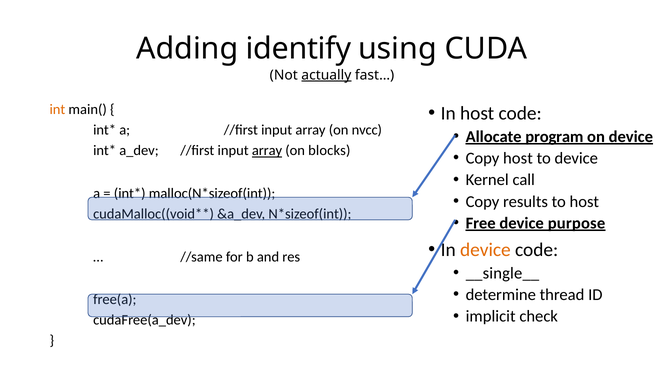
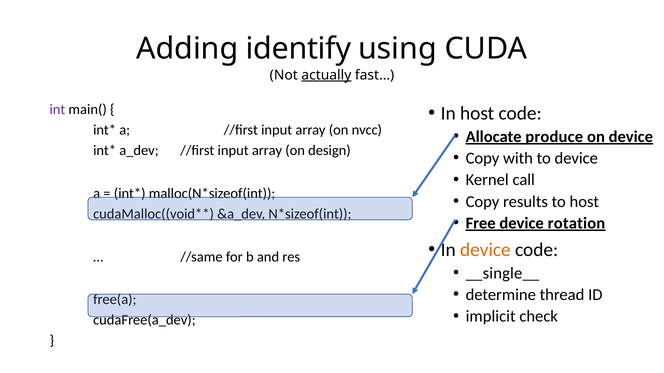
int colour: orange -> purple
program: program -> produce
array at (267, 151) underline: present -> none
blocks: blocks -> design
Copy host: host -> with
purpose: purpose -> rotation
